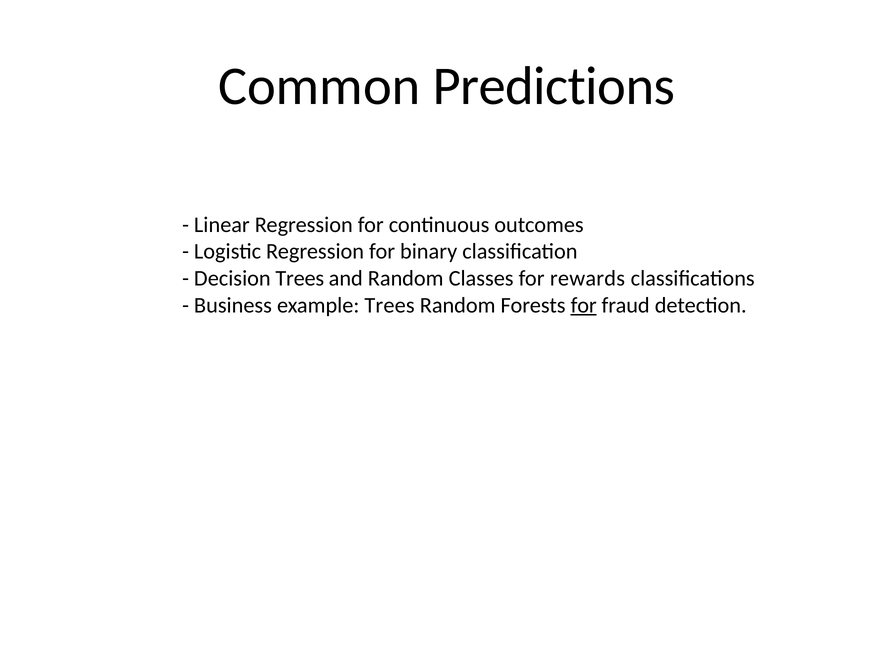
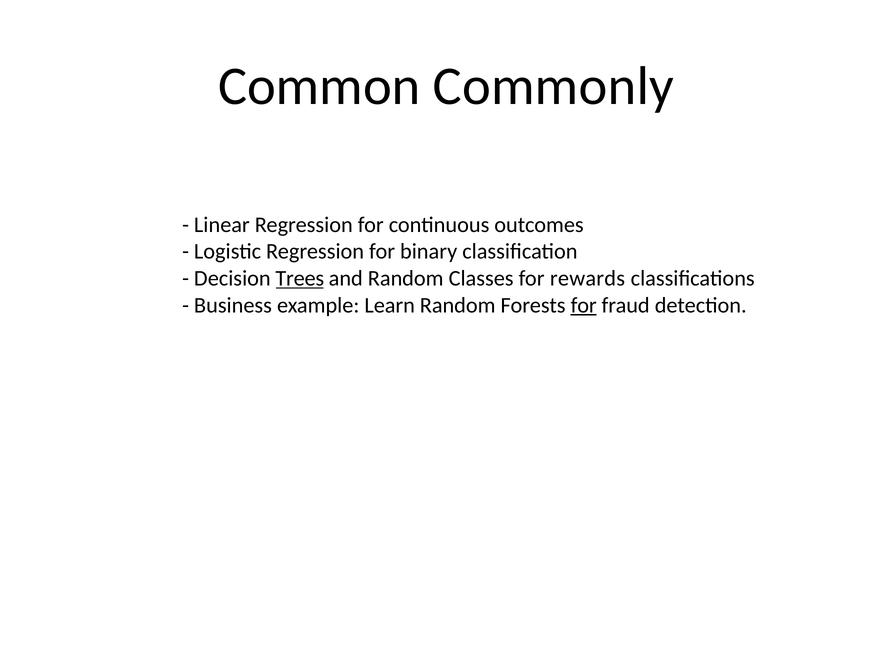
Predictions: Predictions -> Commonly
Trees at (300, 278) underline: none -> present
example Trees: Trees -> Learn
